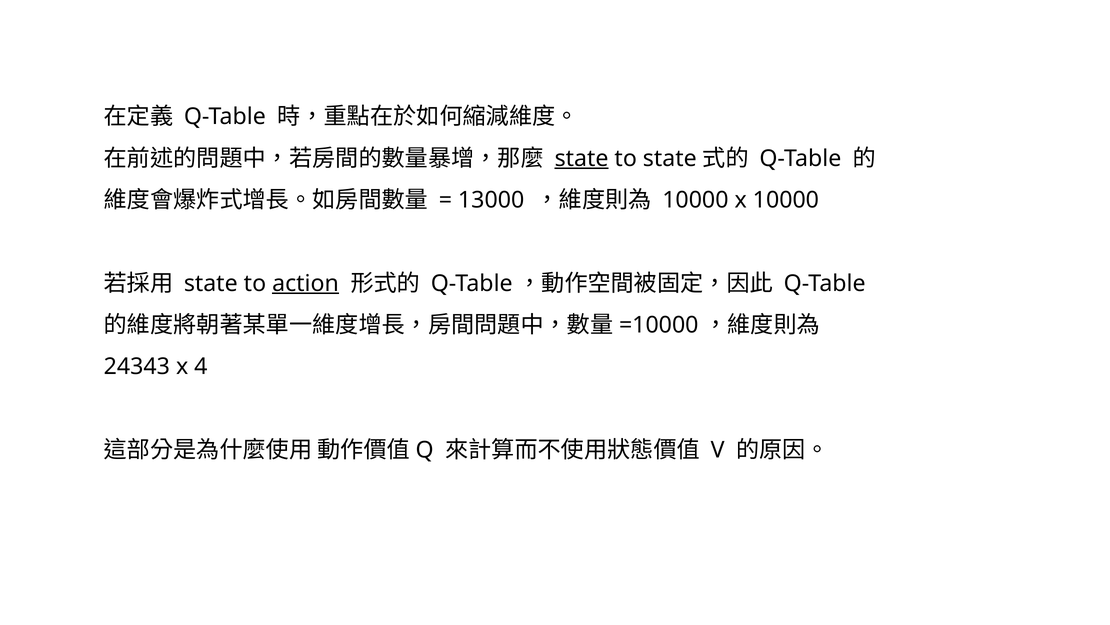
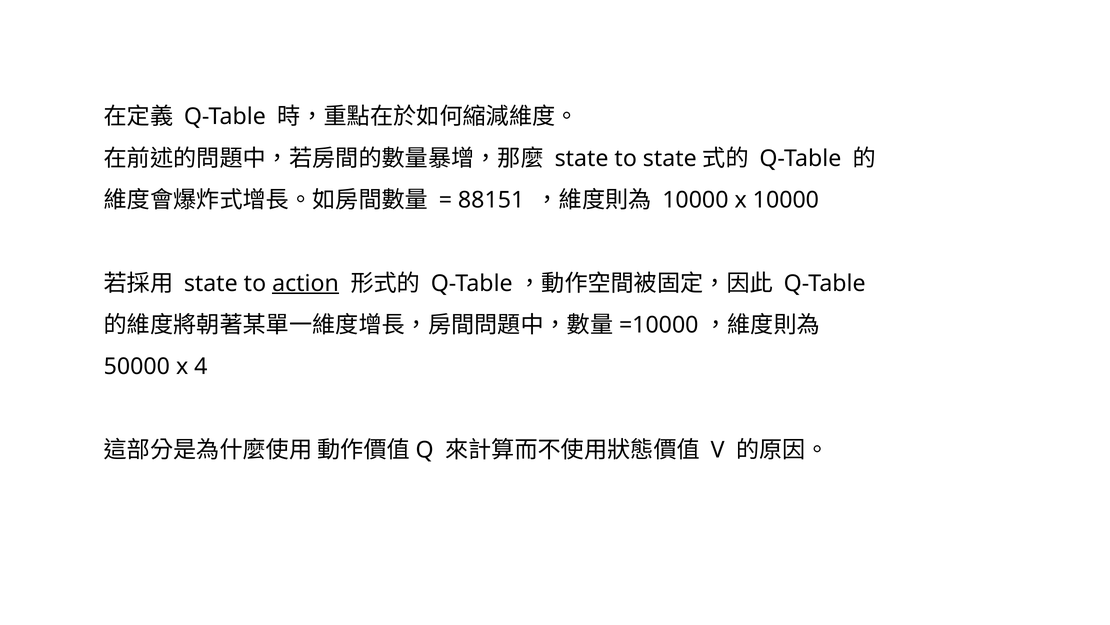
state at (582, 158) underline: present -> none
13000: 13000 -> 88151
24343: 24343 -> 50000
